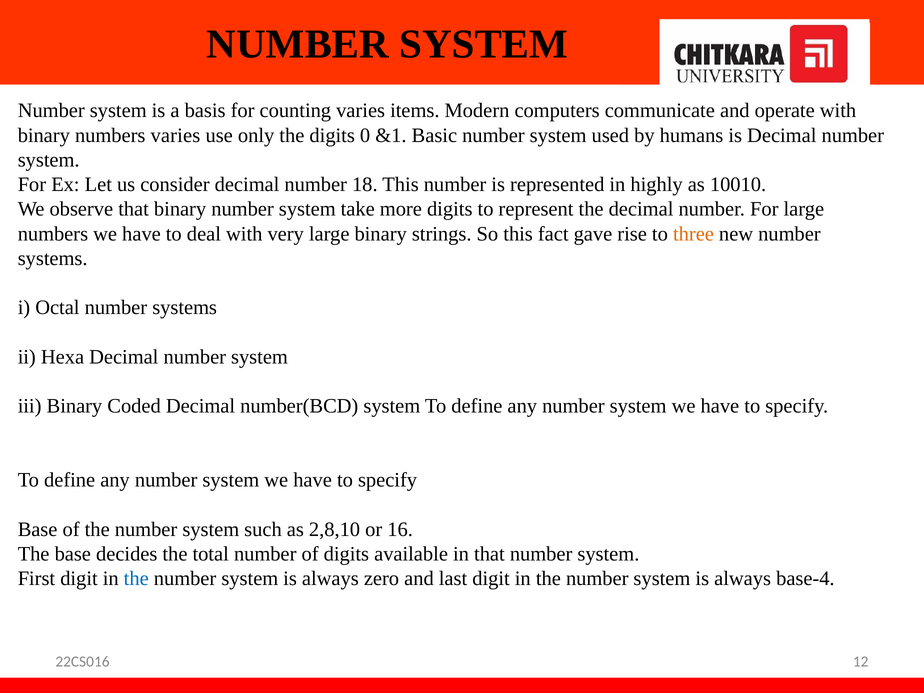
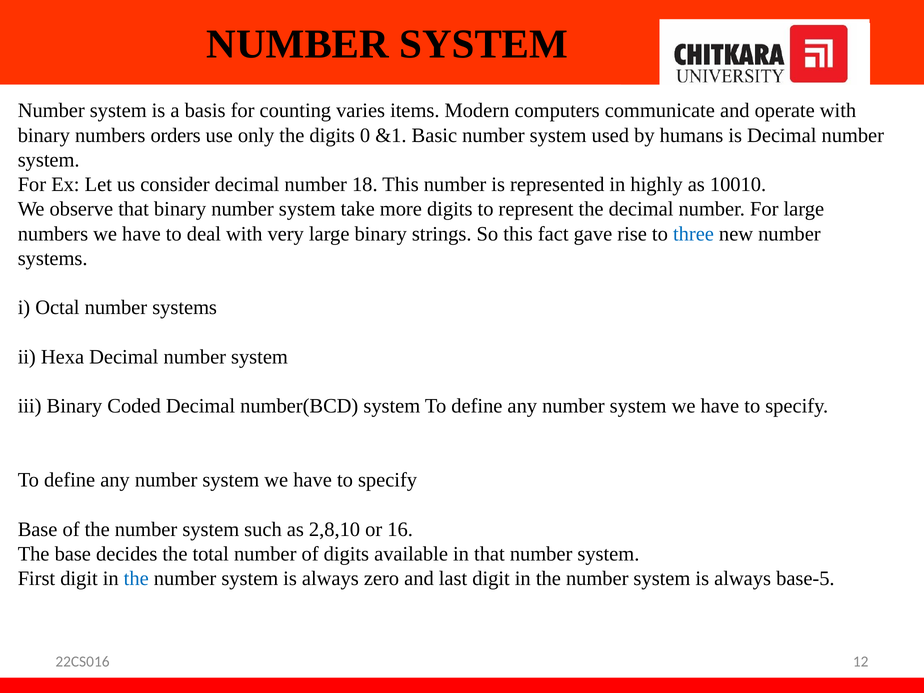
numbers varies: varies -> orders
three colour: orange -> blue
base-4: base-4 -> base-5
